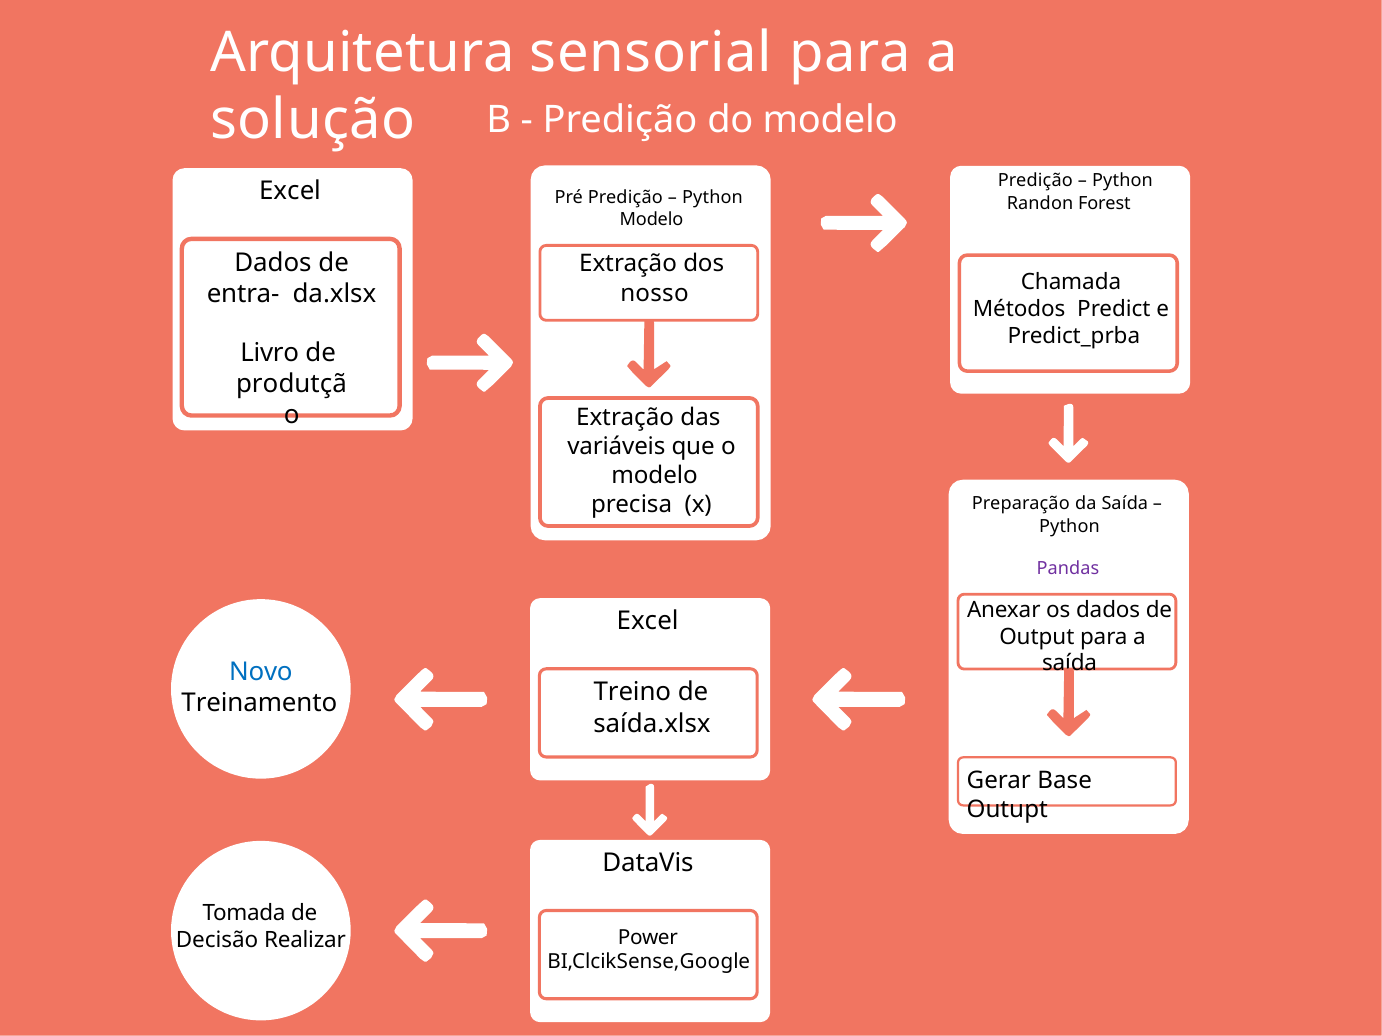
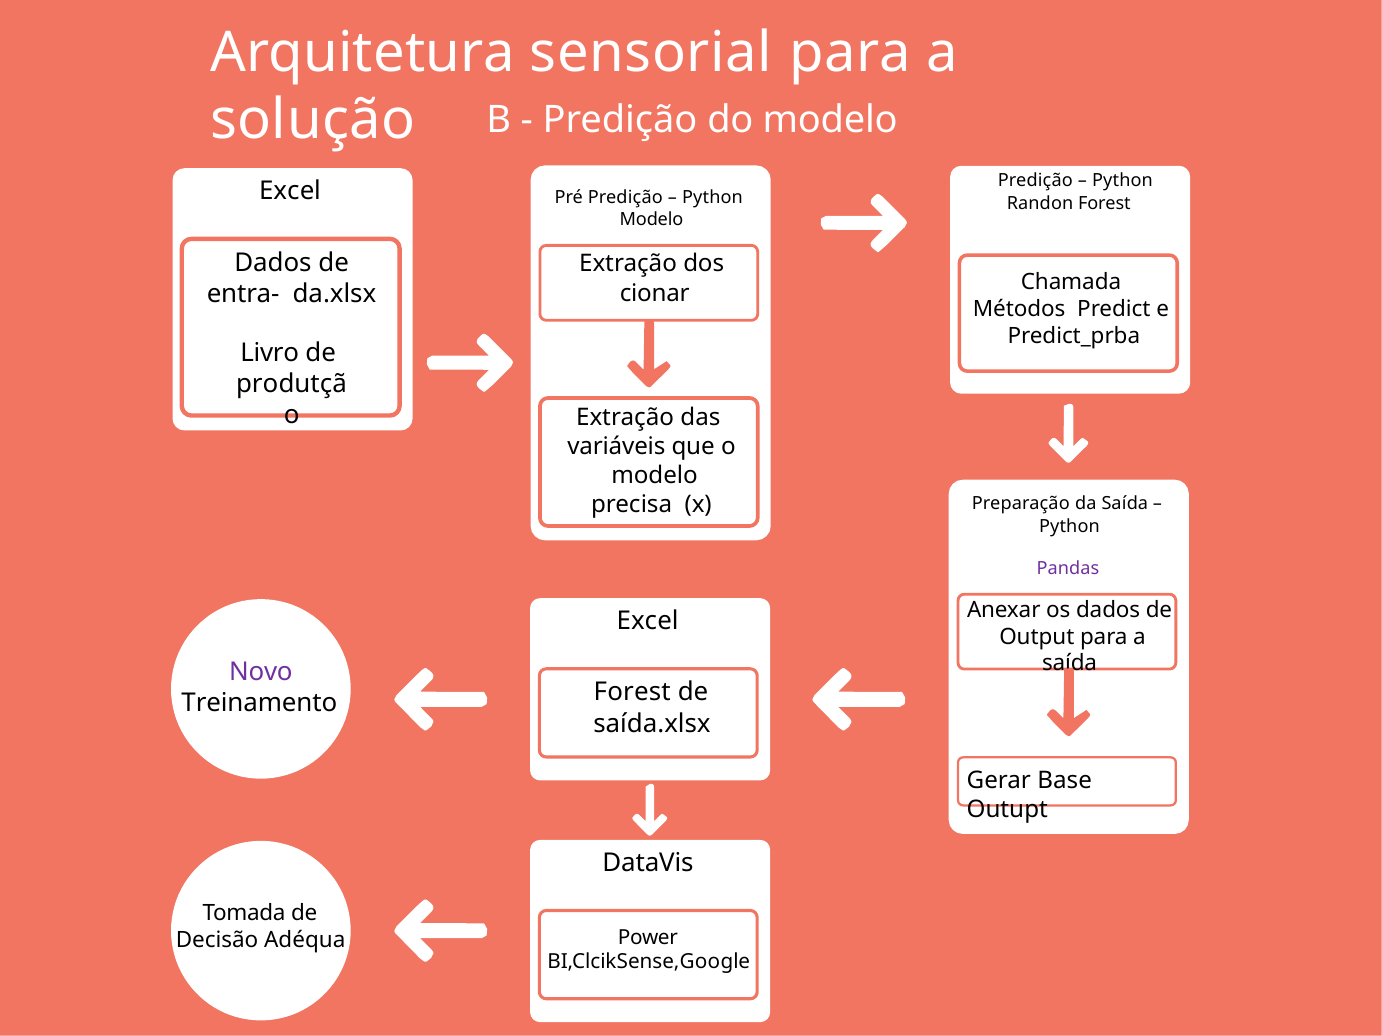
nosso: nosso -> cionar
Novo colour: blue -> purple
Treino at (632, 693): Treino -> Forest
Realizar: Realizar -> Adéqua
